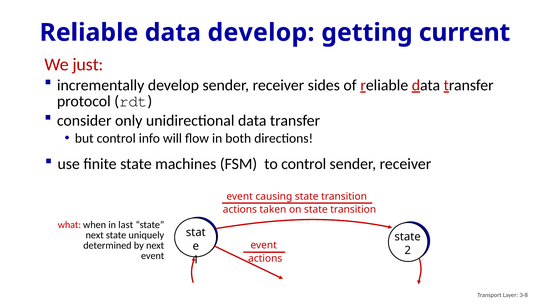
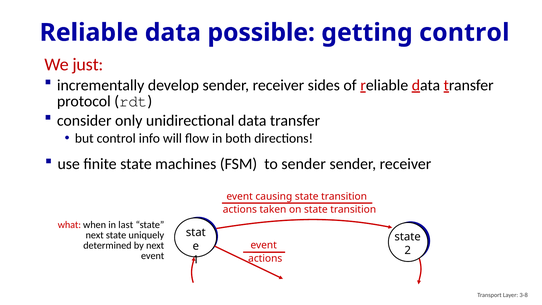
data develop: develop -> possible
getting current: current -> control
to control: control -> sender
